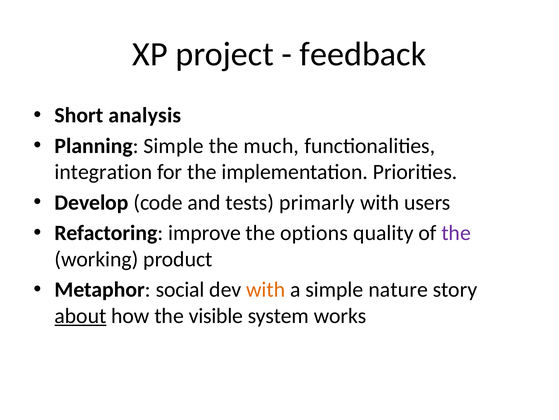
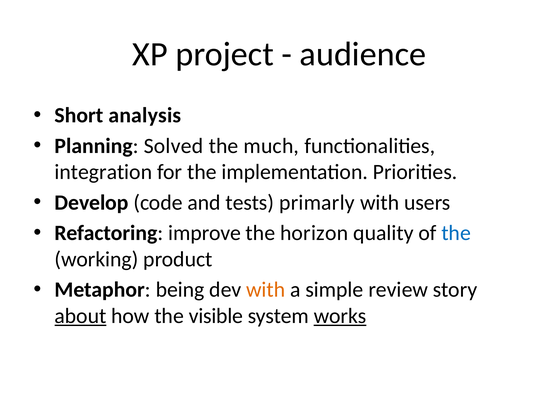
feedback: feedback -> audience
Planning Simple: Simple -> Solved
options: options -> horizon
the at (456, 233) colour: purple -> blue
social: social -> being
nature: nature -> review
works underline: none -> present
